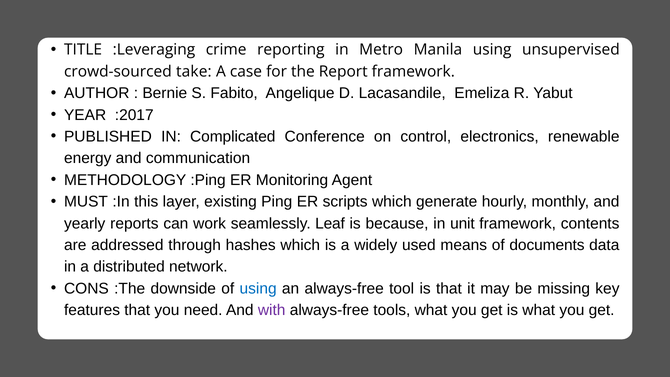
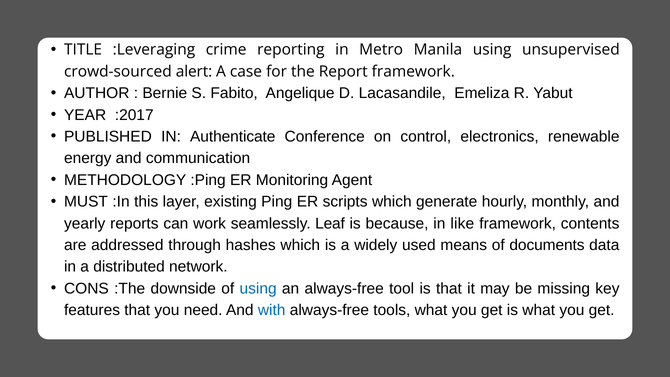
take: take -> alert
Complicated: Complicated -> Authenticate
unit: unit -> like
with colour: purple -> blue
